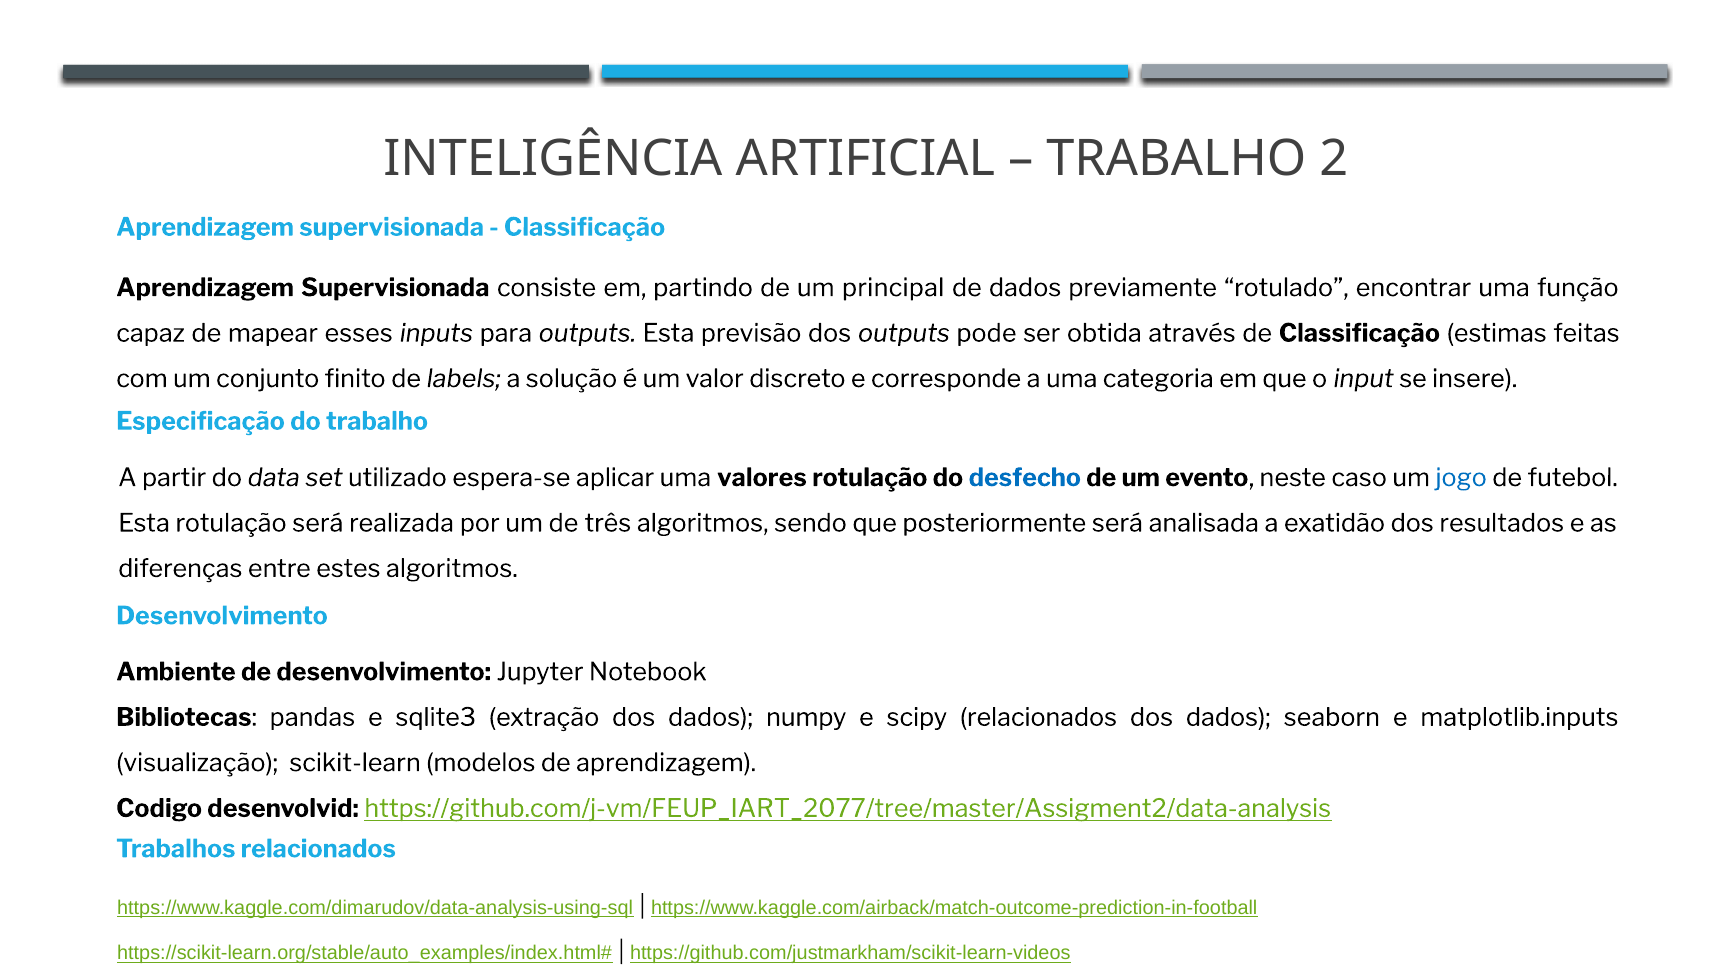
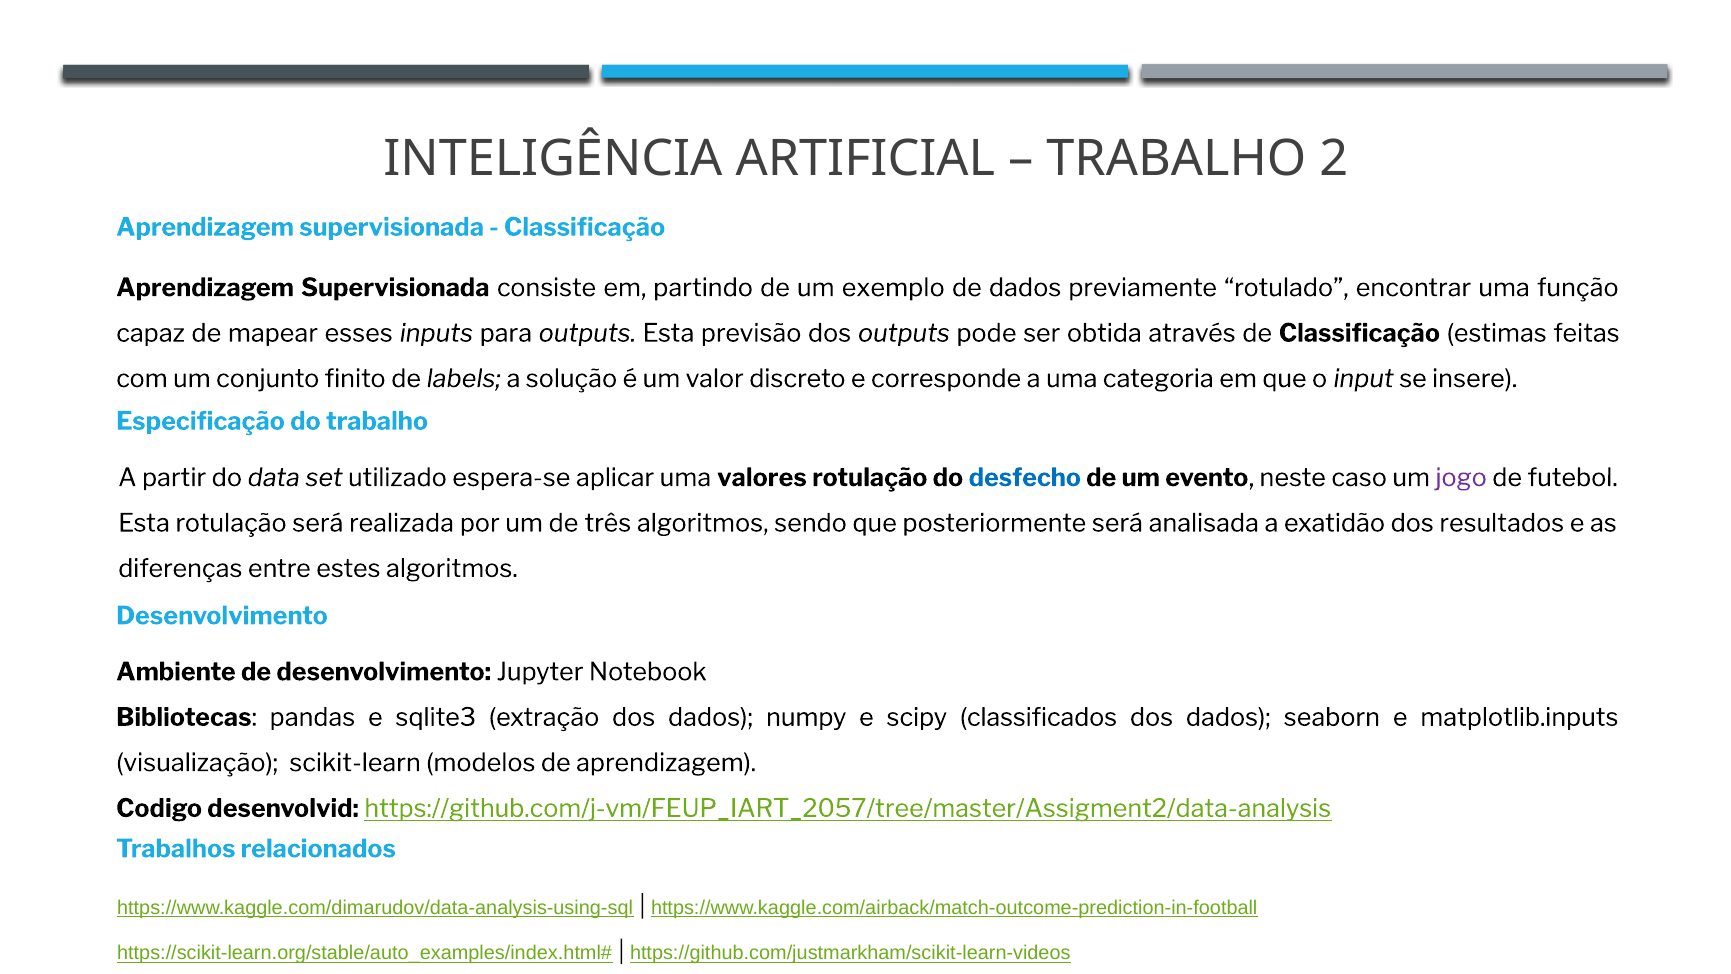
principal: principal -> exemplo
jogo colour: blue -> purple
scipy relacionados: relacionados -> classificados
https://github.com/j-vm/FEUP_IART_2077/tree/master/Assigment2/data-analysis: https://github.com/j-vm/FEUP_IART_2077/tree/master/Assigment2/data-analysis -> https://github.com/j-vm/FEUP_IART_2057/tree/master/Assigment2/data-analysis
